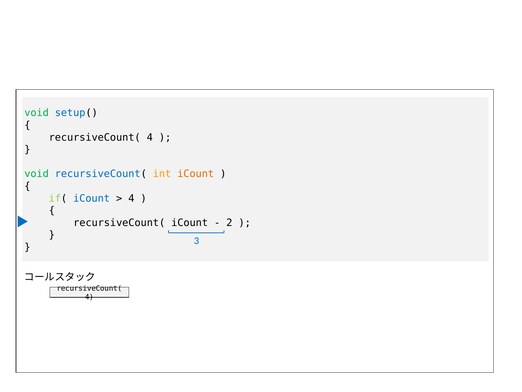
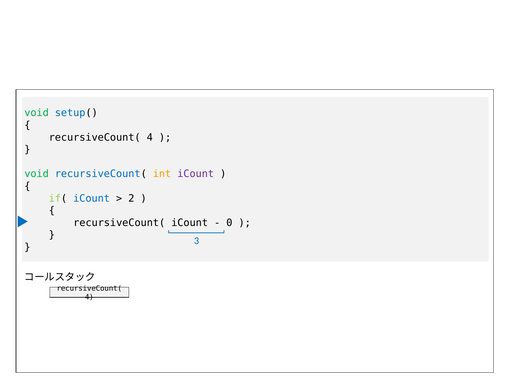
iCount at (196, 174) colour: orange -> purple
4 at (131, 198): 4 -> 2
2: 2 -> 0
